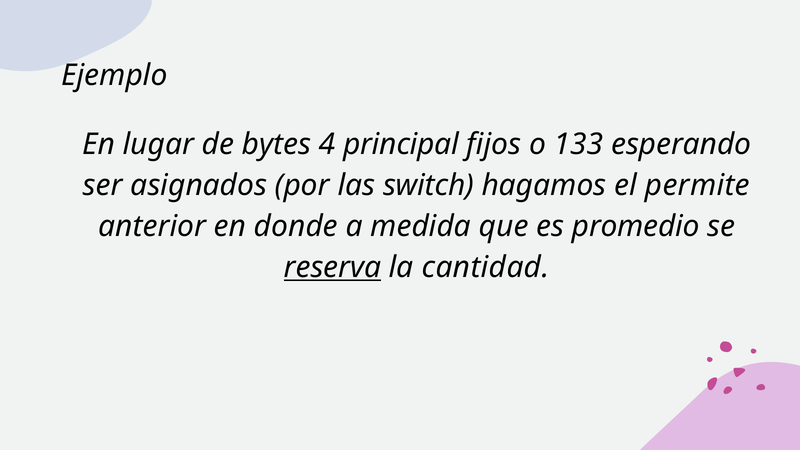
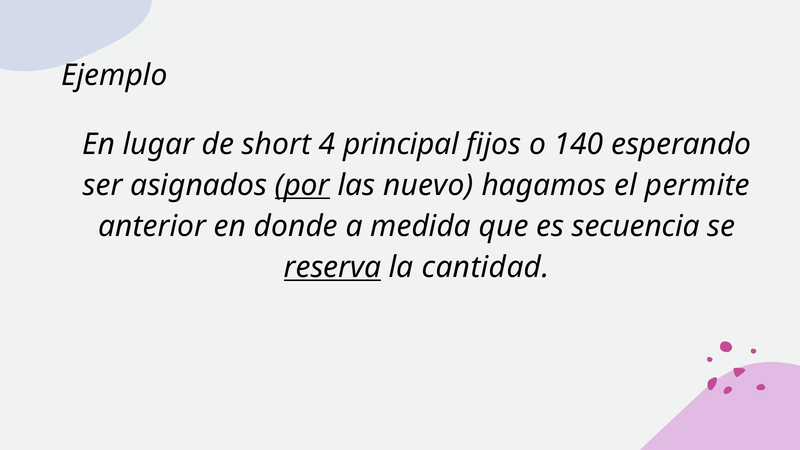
bytes: bytes -> short
133: 133 -> 140
por underline: none -> present
switch: switch -> nuevo
promedio: promedio -> secuencia
